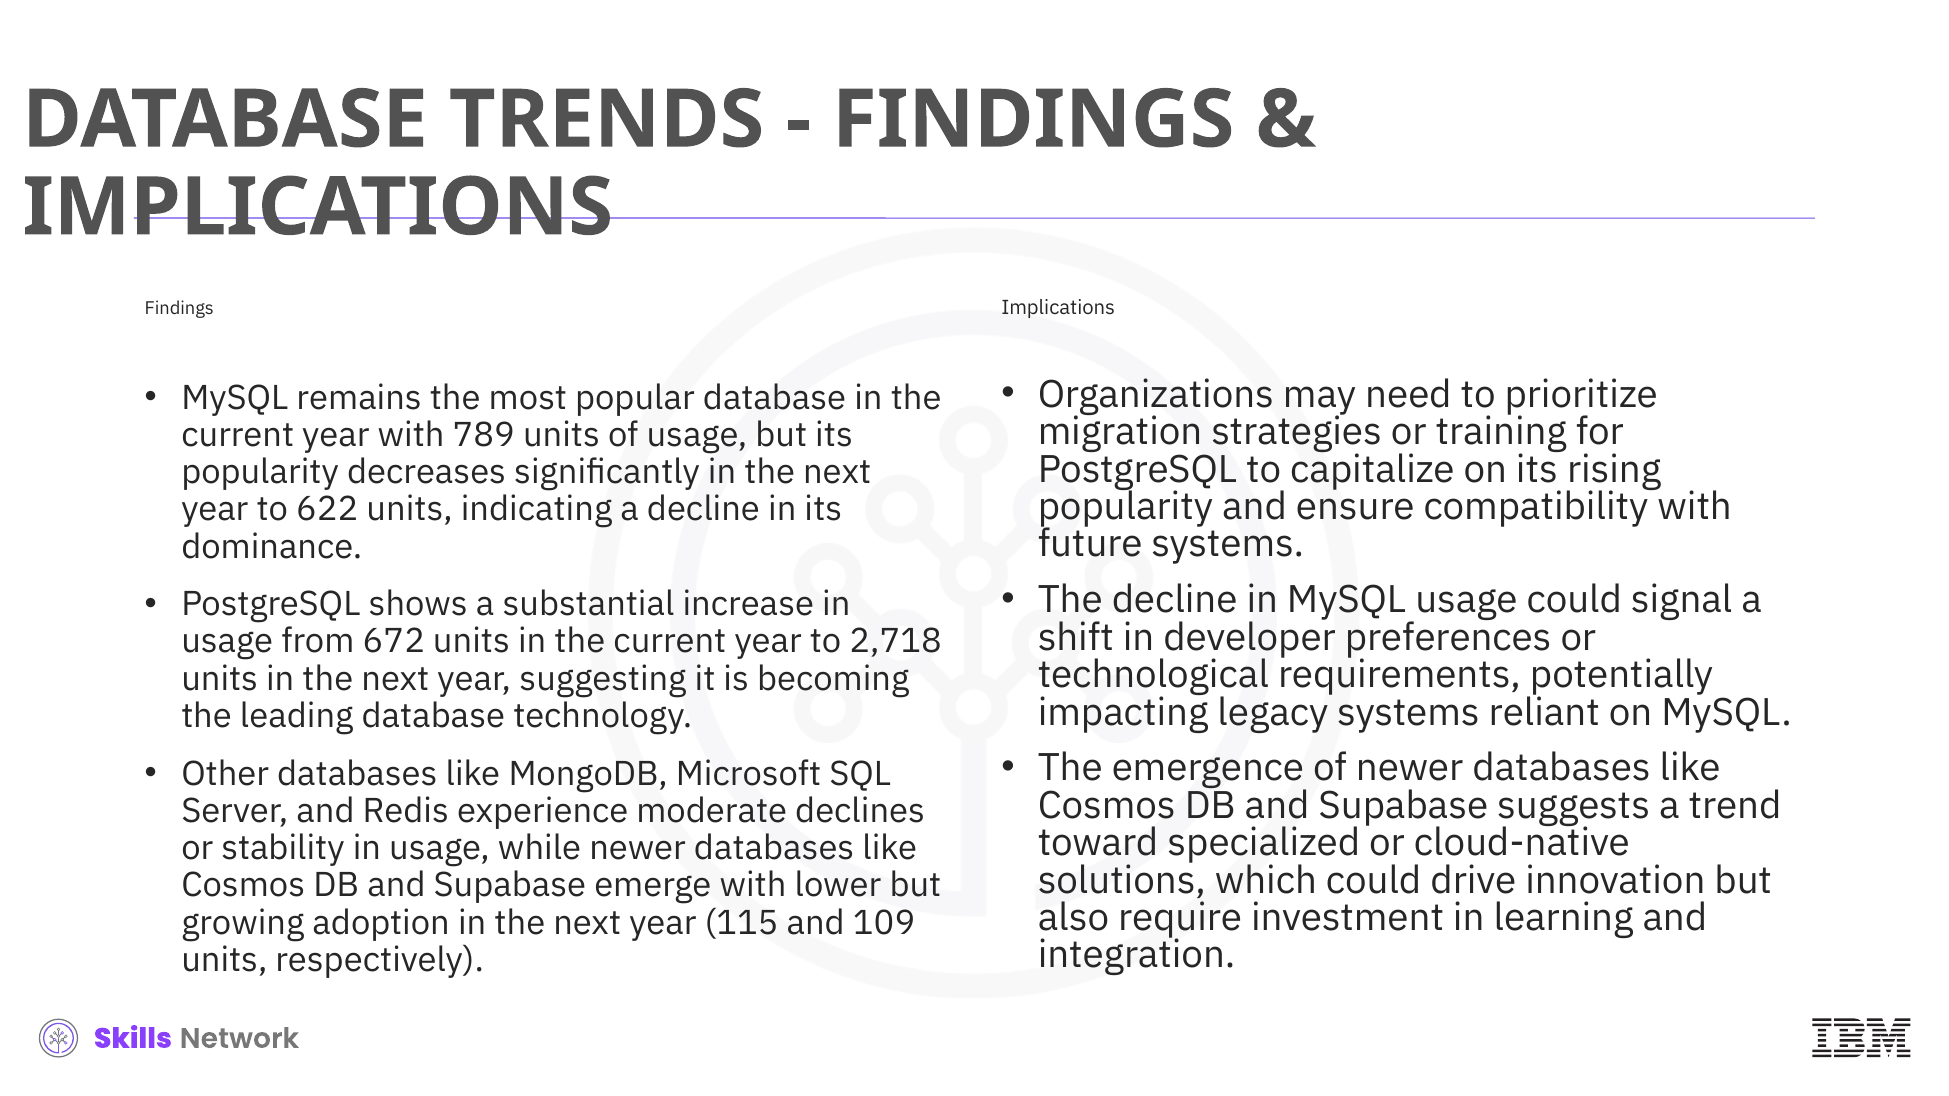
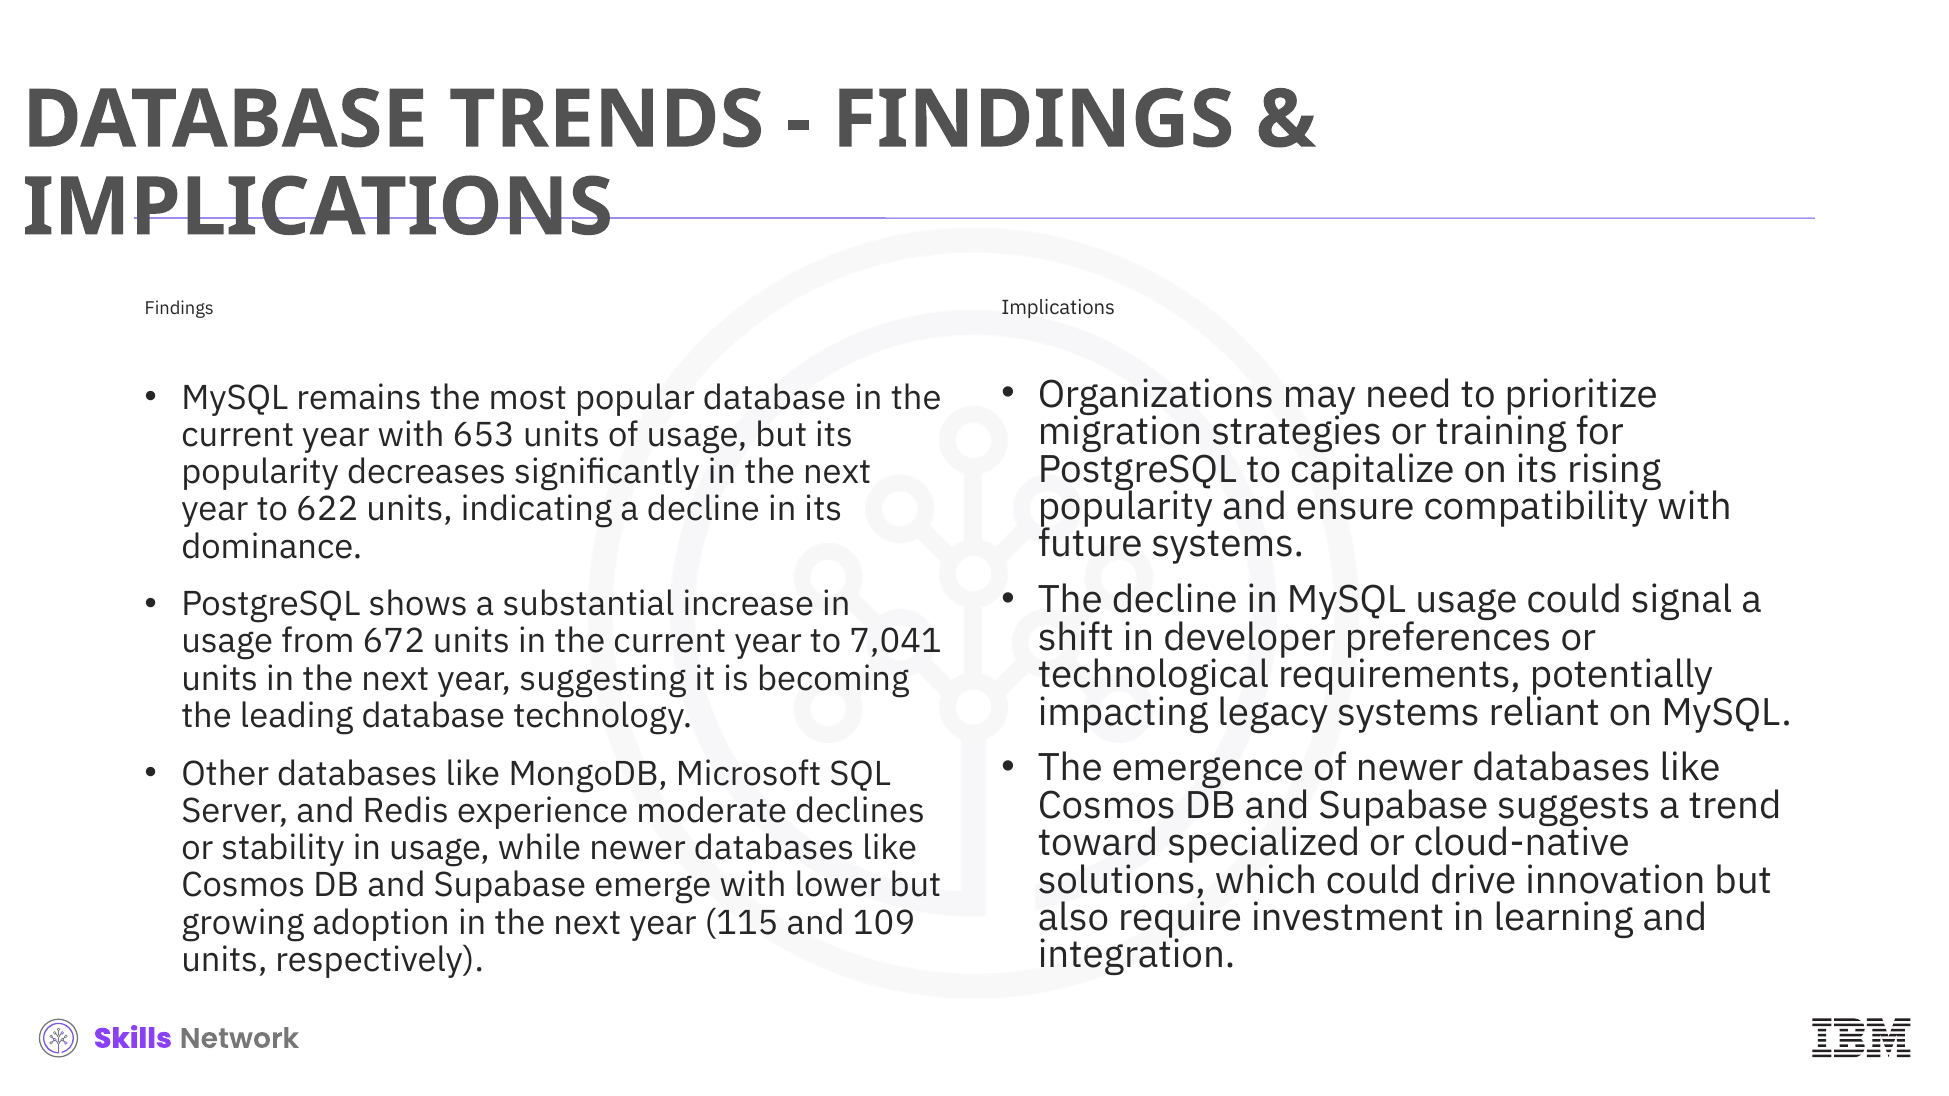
789: 789 -> 653
2,718: 2,718 -> 7,041
